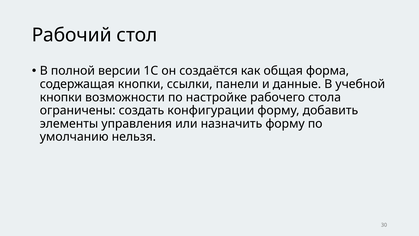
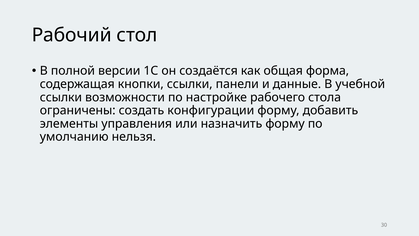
кнопки at (61, 97): кнопки -> ссылки
